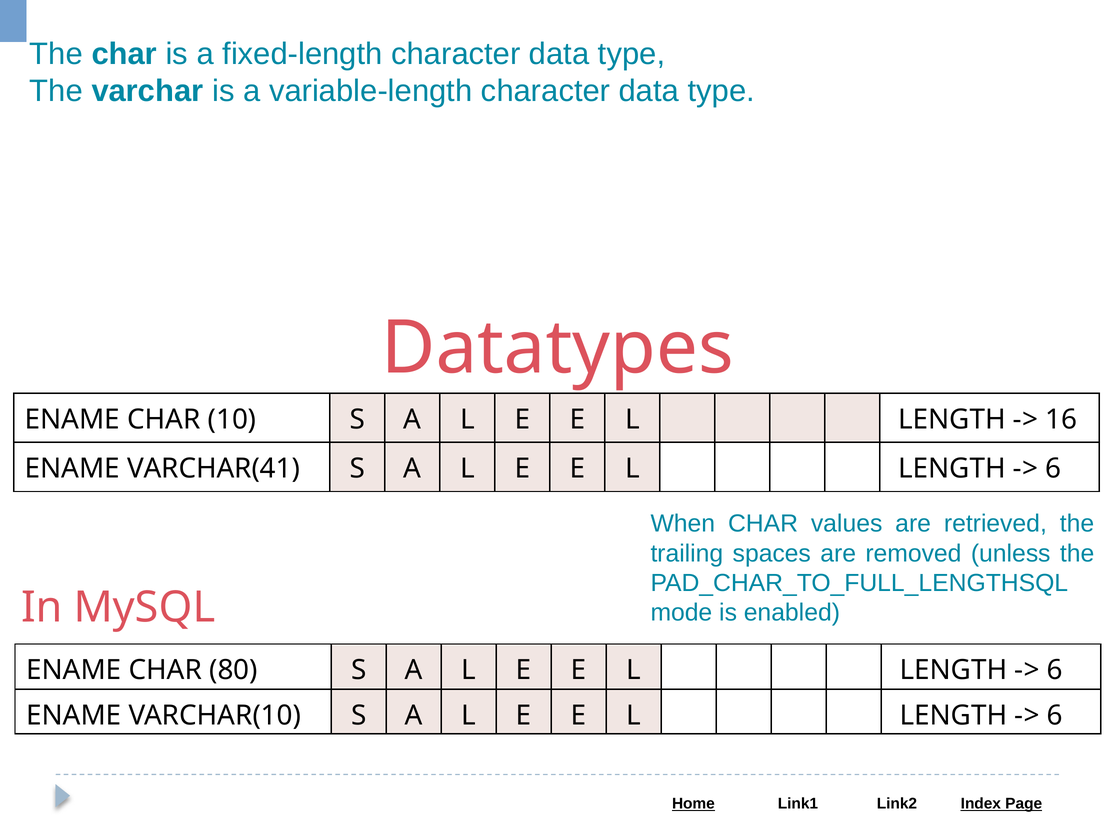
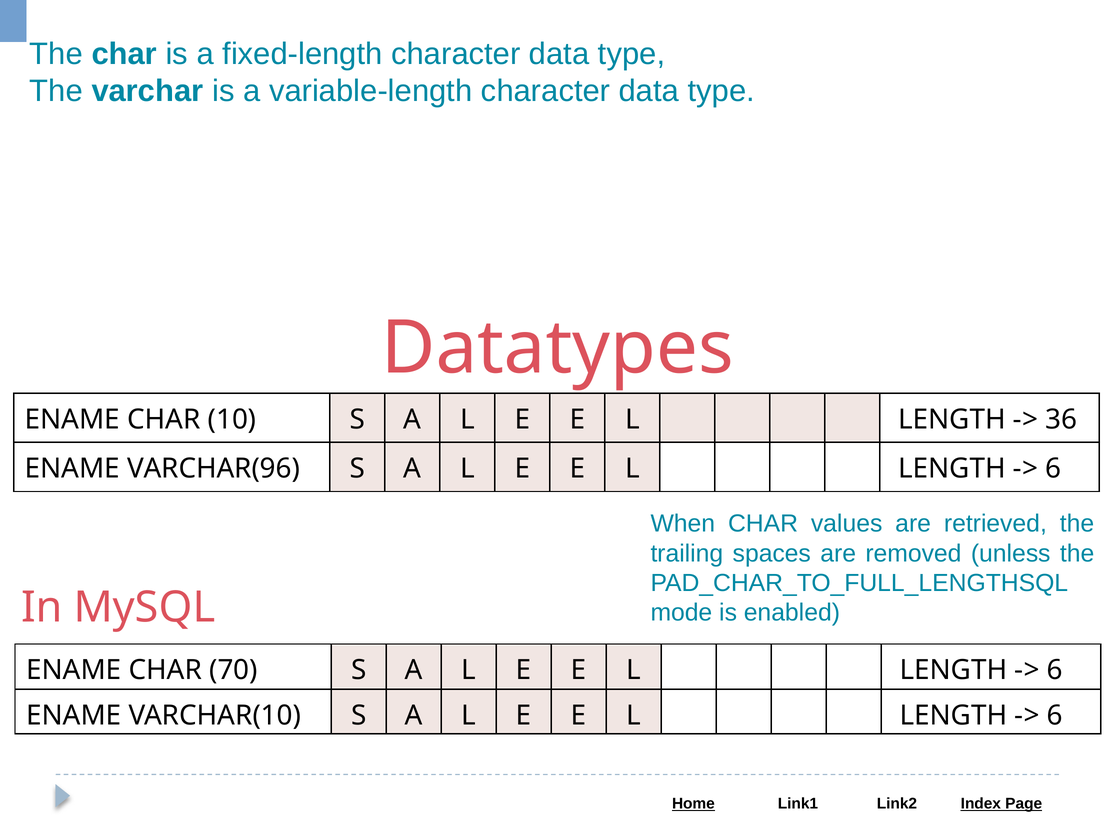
16: 16 -> 36
VARCHAR(41: VARCHAR(41 -> VARCHAR(96
80: 80 -> 70
